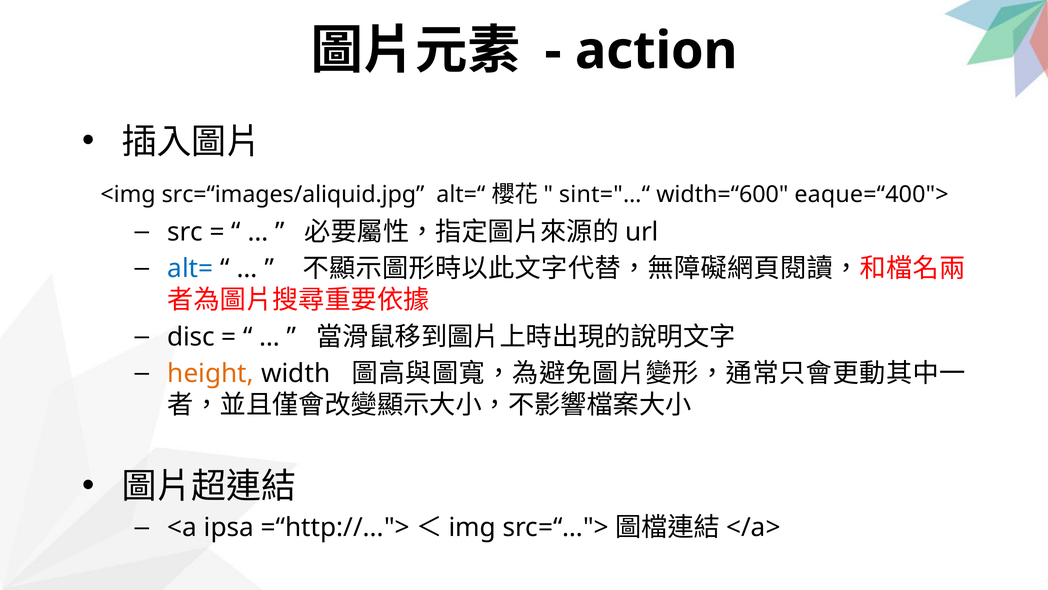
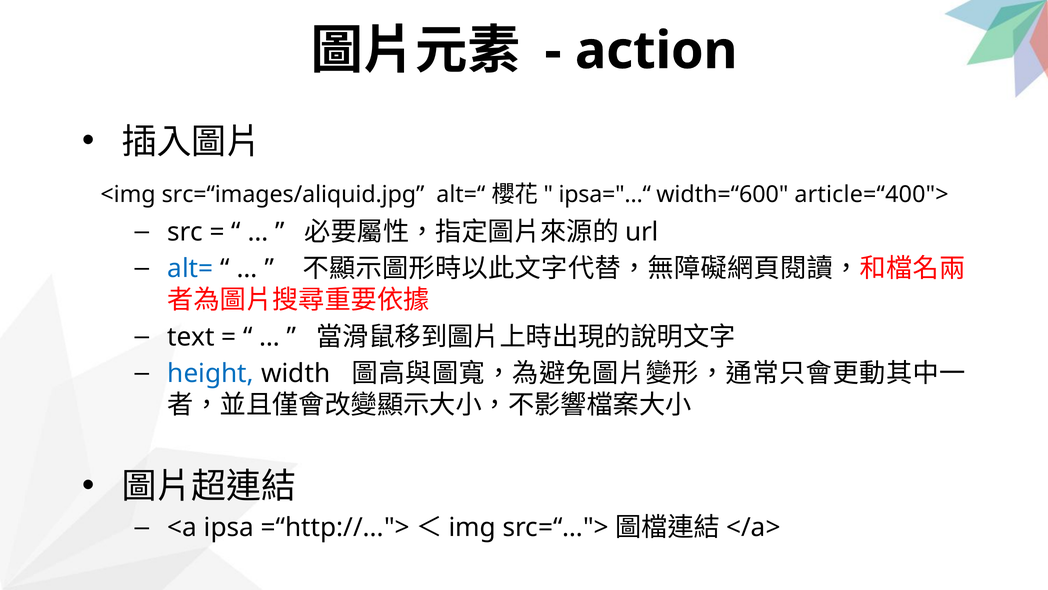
sint="…“: sint="…“ -> ipsa="…“
eaque=“400">: eaque=“400"> -> article=“400">
disc: disc -> text
height colour: orange -> blue
